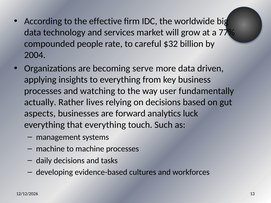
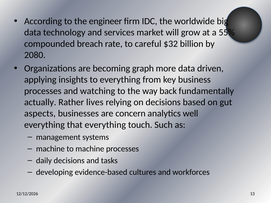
effective: effective -> engineer
77%: 77% -> 55%
people: people -> breach
2004: 2004 -> 2080
serve: serve -> graph
user: user -> back
forward: forward -> concern
luck: luck -> well
